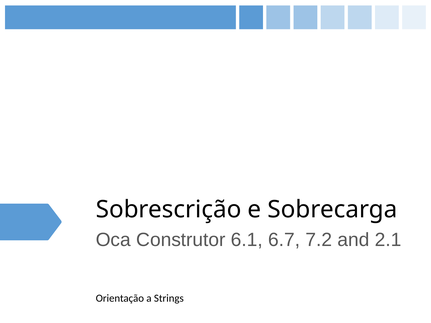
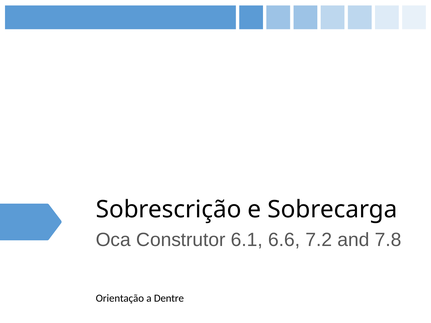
6.7: 6.7 -> 6.6
2.1: 2.1 -> 7.8
Strings: Strings -> Dentre
